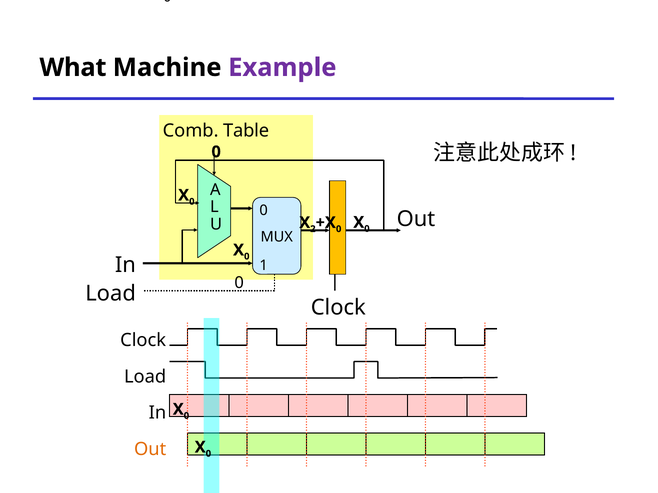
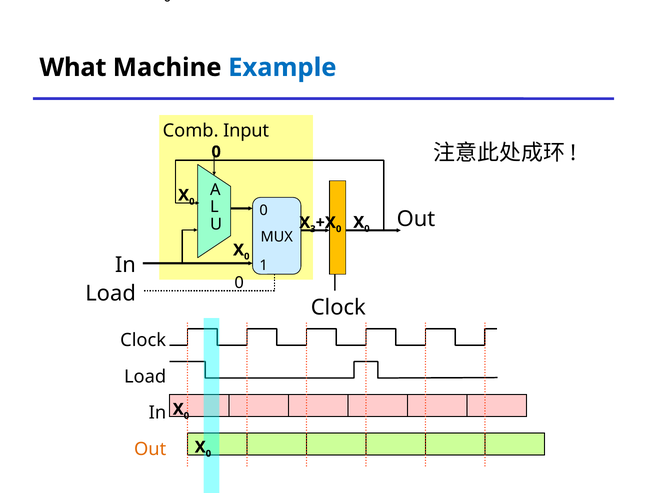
Example colour: purple -> blue
Table: Table -> Input
2: 2 -> 3
